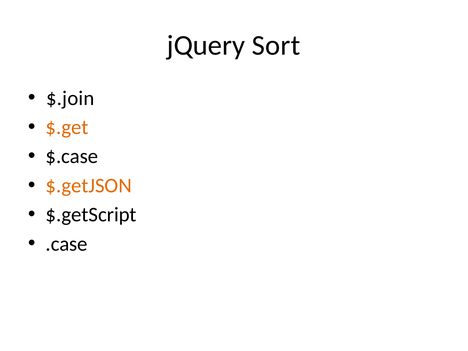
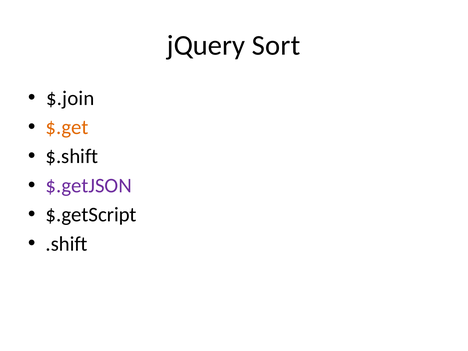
$.case: $.case -> $.shift
$.getJSON colour: orange -> purple
.case: .case -> .shift
